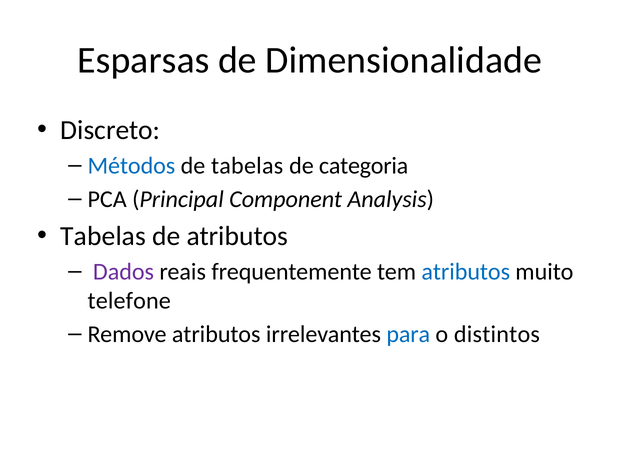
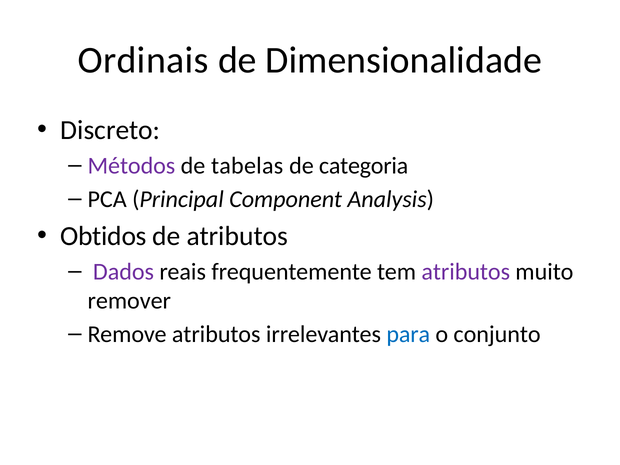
Esparsas: Esparsas -> Ordinais
Métodos colour: blue -> purple
Tabelas at (103, 236): Tabelas -> Obtidos
atributos at (466, 272) colour: blue -> purple
telefone: telefone -> remover
distintos: distintos -> conjunto
